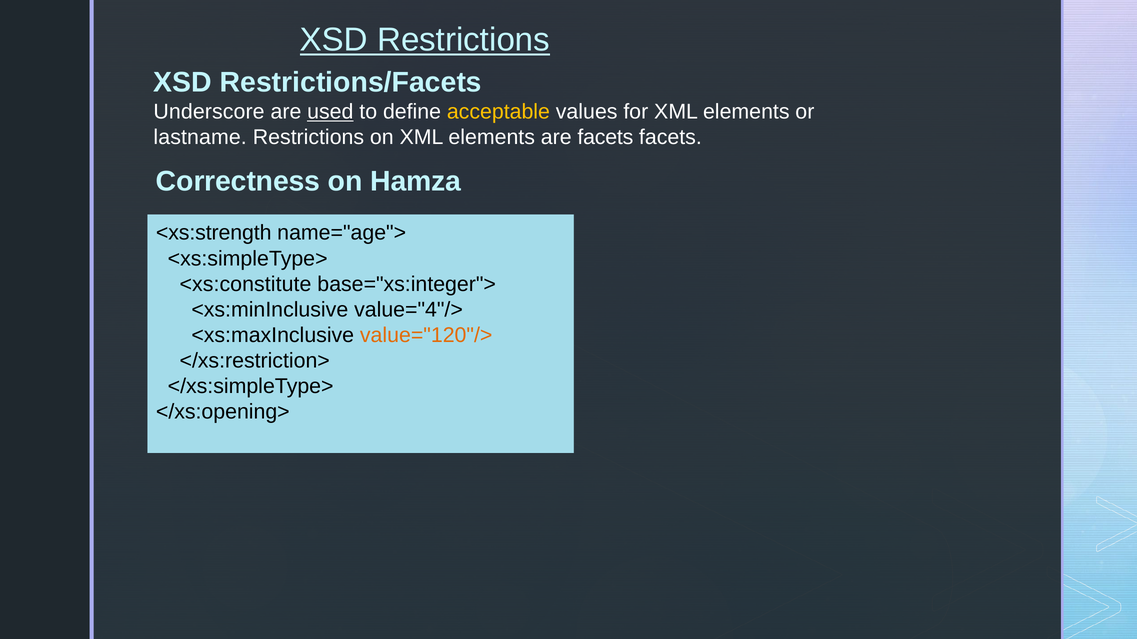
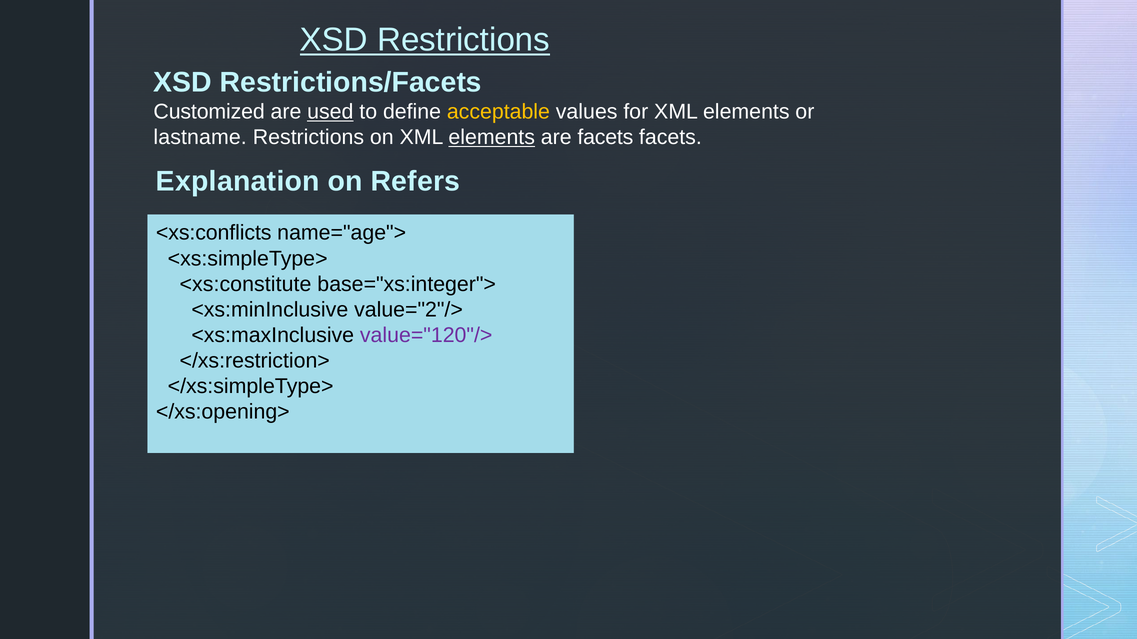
Underscore: Underscore -> Customized
elements at (492, 137) underline: none -> present
Correctness: Correctness -> Explanation
Hamza: Hamza -> Refers
<xs:strength: <xs:strength -> <xs:conflicts
value="4"/>: value="4"/> -> value="2"/>
value="120"/> colour: orange -> purple
